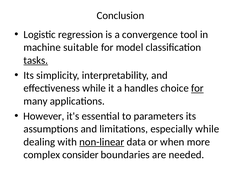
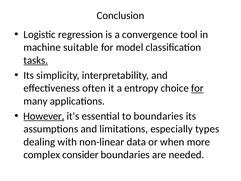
effectiveness while: while -> often
handles: handles -> entropy
However underline: none -> present
to parameters: parameters -> boundaries
especially while: while -> types
non-linear underline: present -> none
